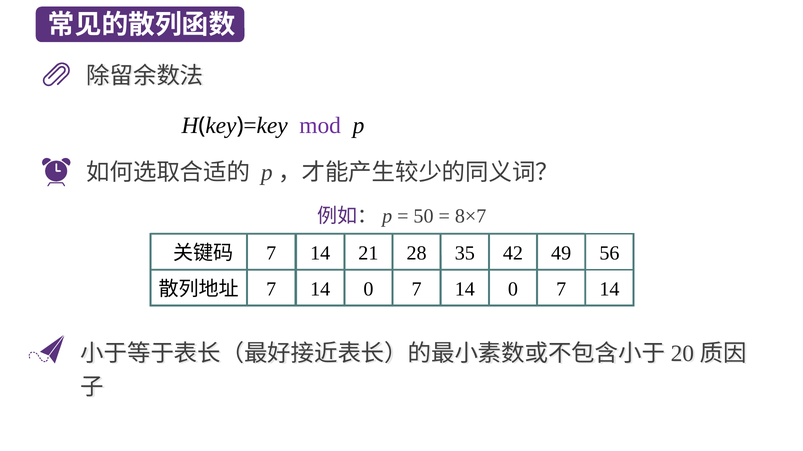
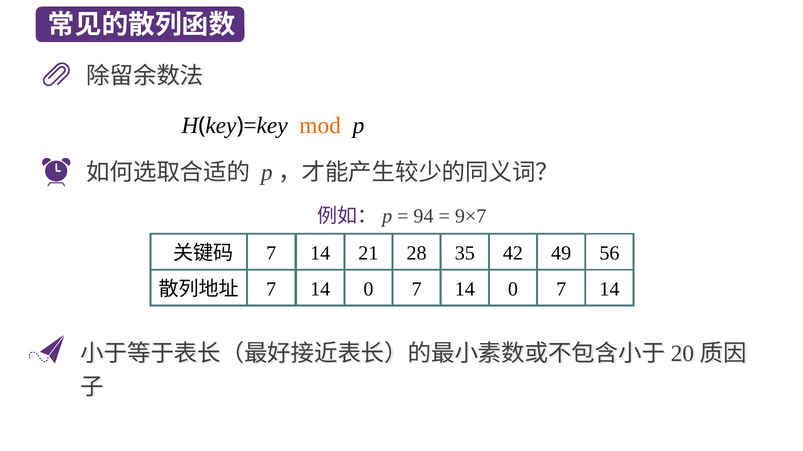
mod colour: purple -> orange
50: 50 -> 94
8×7: 8×7 -> 9×7
